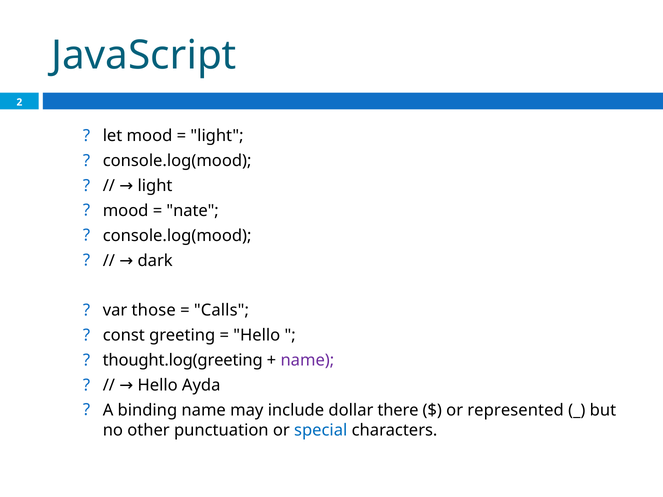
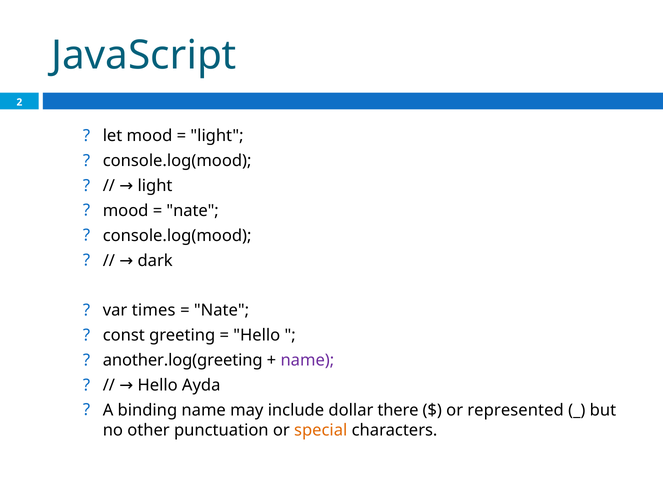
those: those -> times
Calls at (221, 311): Calls -> Nate
thought.log(greeting: thought.log(greeting -> another.log(greeting
special colour: blue -> orange
